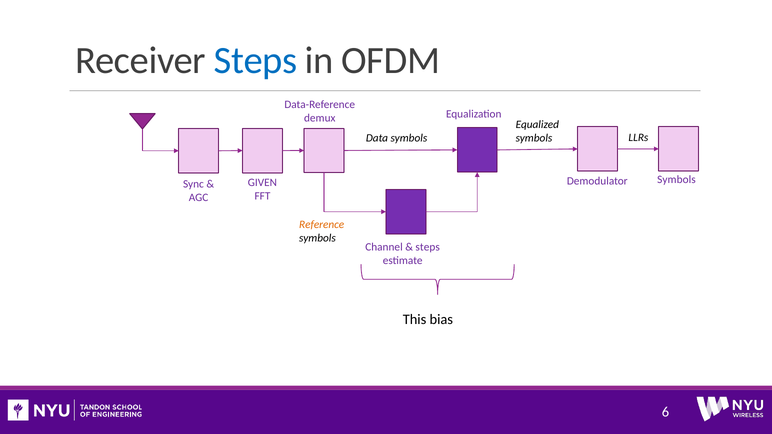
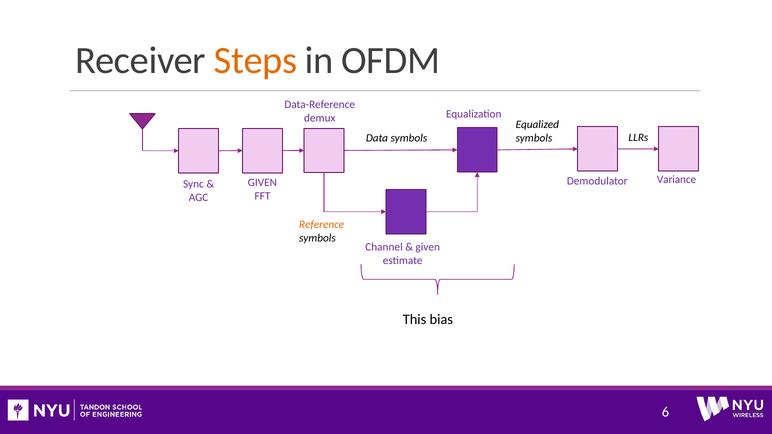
Steps at (255, 60) colour: blue -> orange
Demodulator Symbols: Symbols -> Variance
steps at (428, 247): steps -> given
